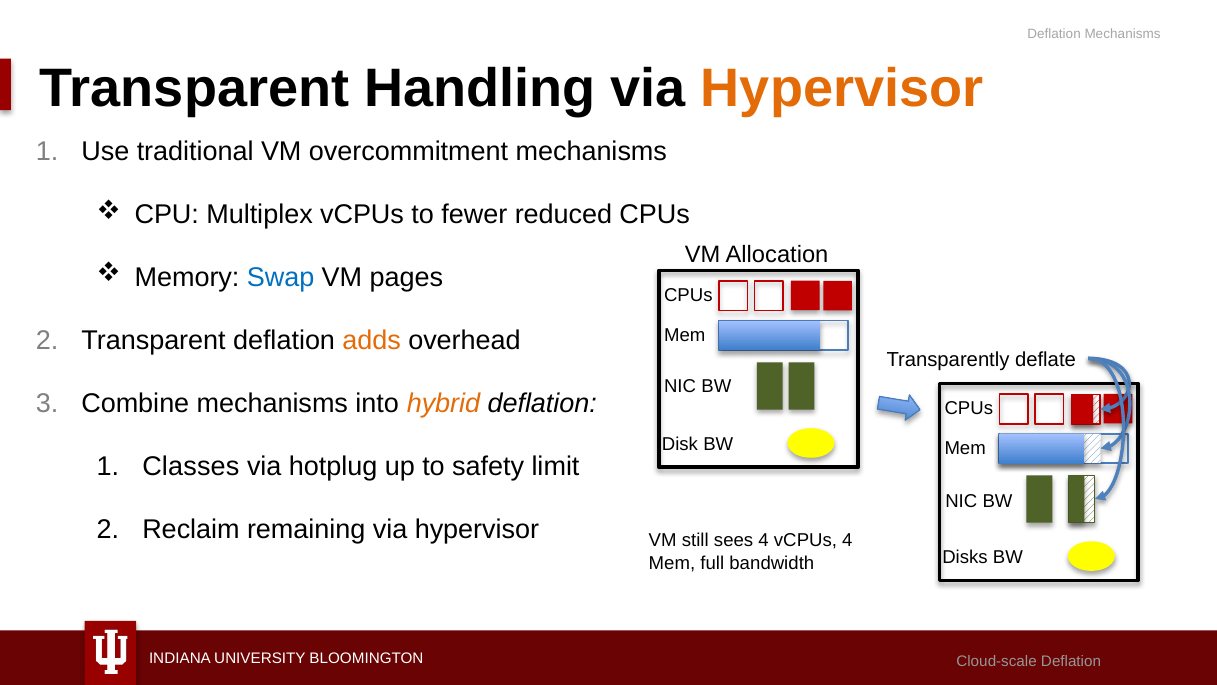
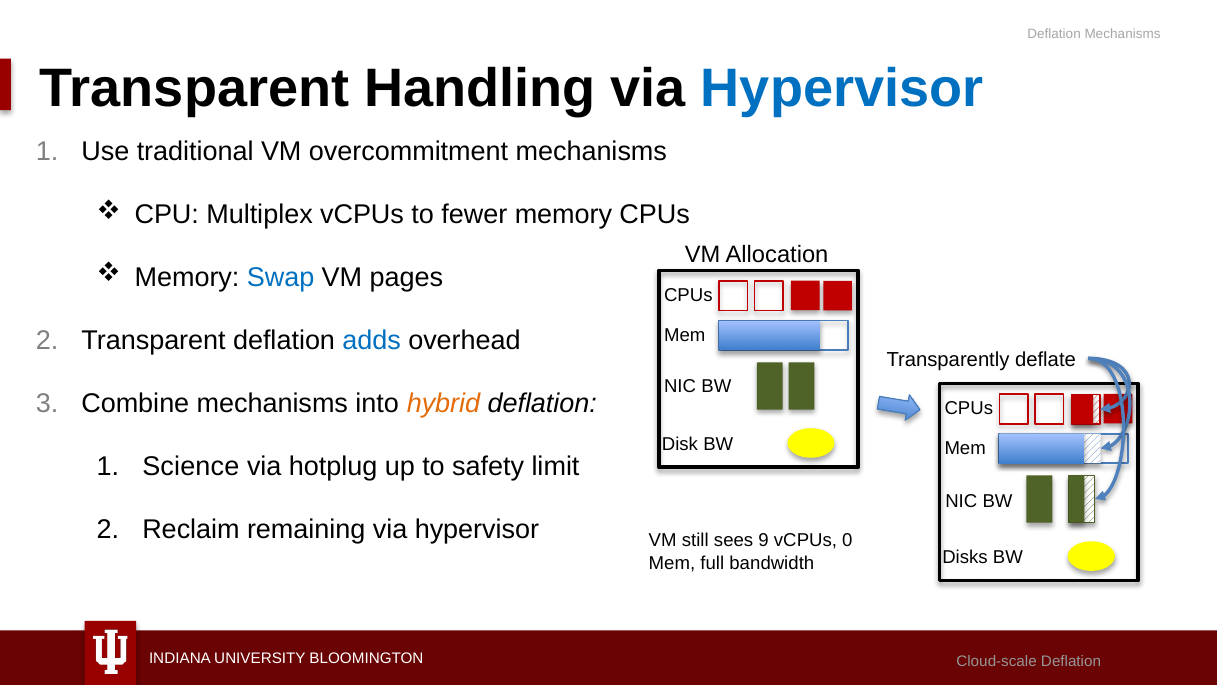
Hypervisor at (842, 88) colour: orange -> blue
fewer reduced: reduced -> memory
adds colour: orange -> blue
Classes: Classes -> Science
sees 4: 4 -> 9
vCPUs 4: 4 -> 0
